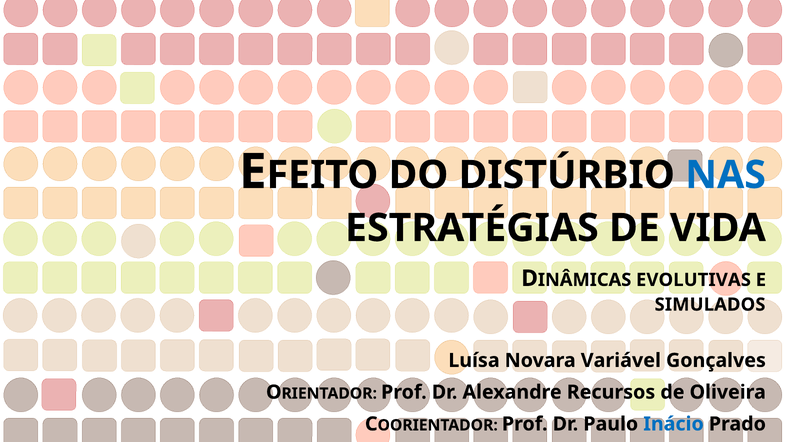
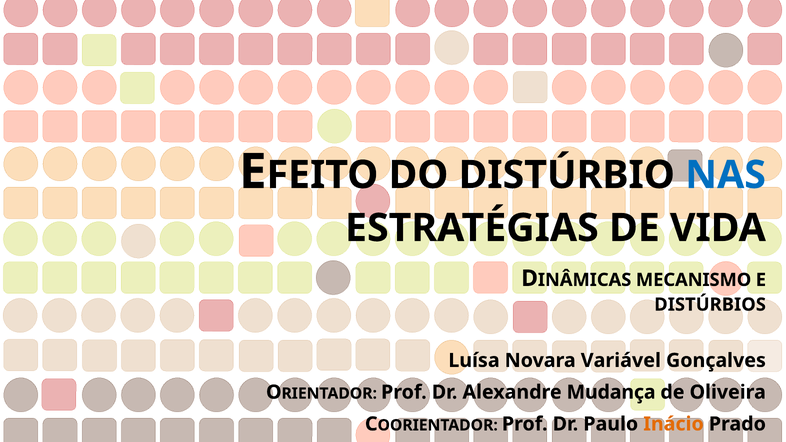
EVOLUTIVAS: EVOLUTIVAS -> MECANISMO
SIMULADOS: SIMULADOS -> DISTÚRBIOS
Recursos: Recursos -> Mudança
Inácio colour: blue -> orange
